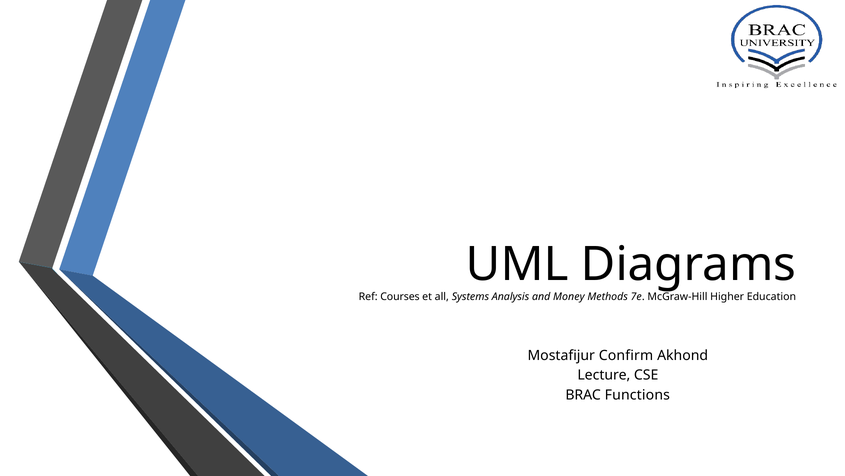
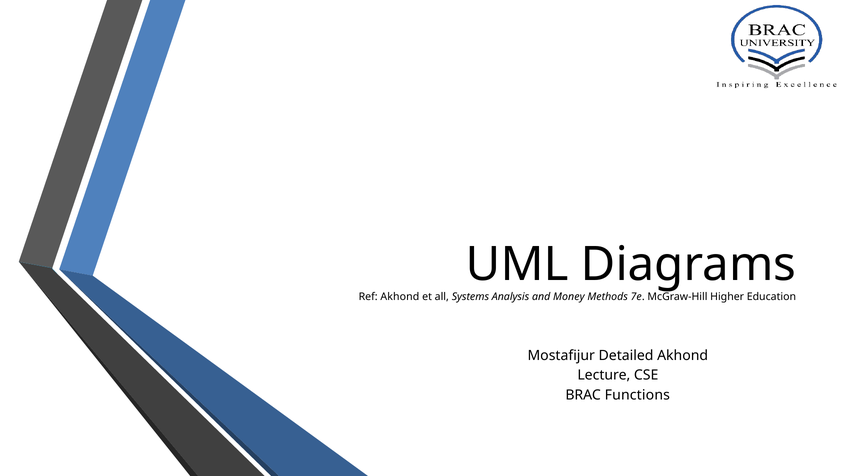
Ref Courses: Courses -> Akhond
Confirm: Confirm -> Detailed
